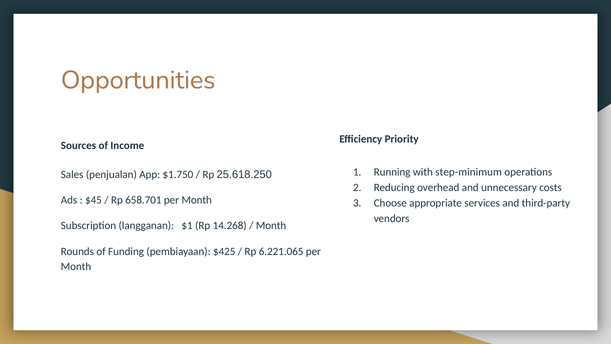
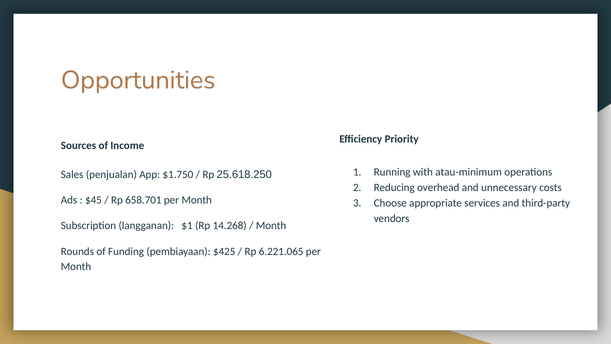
step-minimum: step-minimum -> atau-minimum
